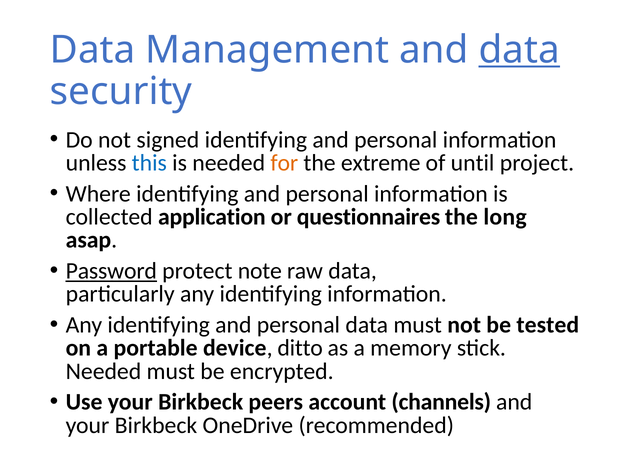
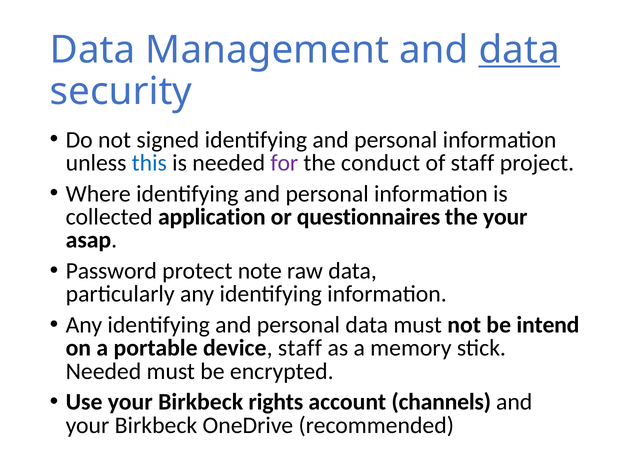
for colour: orange -> purple
extreme: extreme -> conduct
of until: until -> staff
the long: long -> your
Password underline: present -> none
tested: tested -> intend
device ditto: ditto -> staff
peers: peers -> rights
